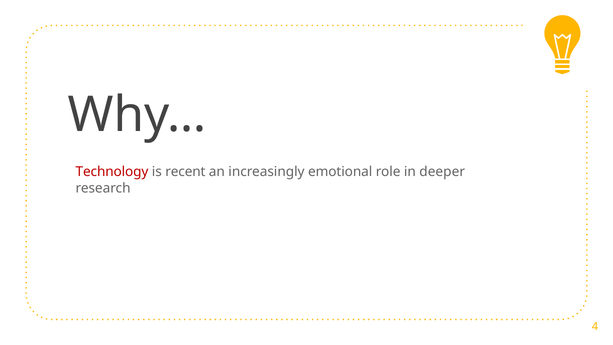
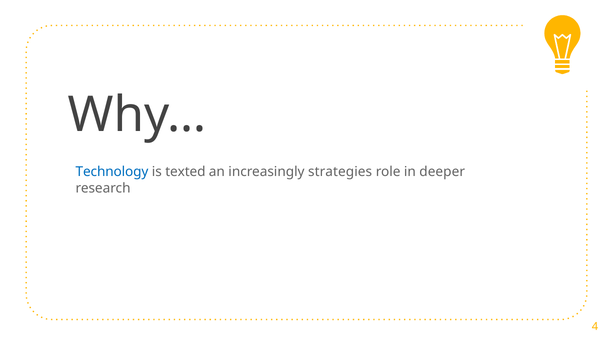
Technology colour: red -> blue
recent: recent -> texted
emotional: emotional -> strategies
